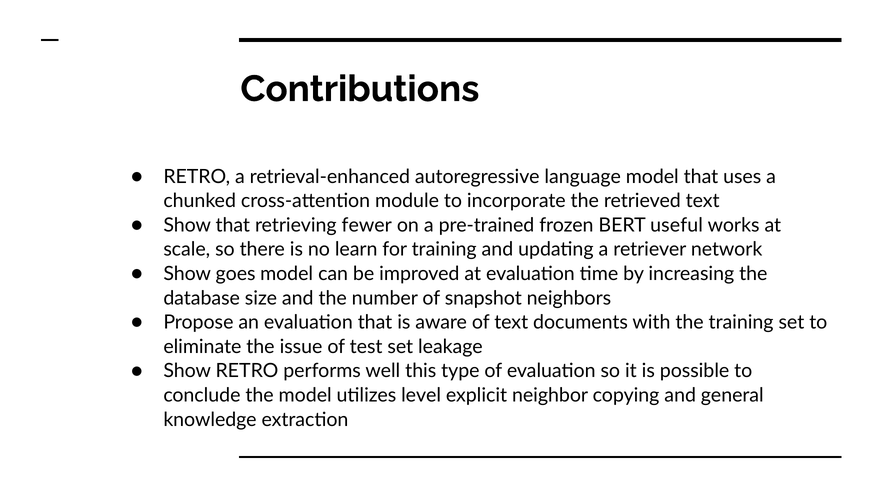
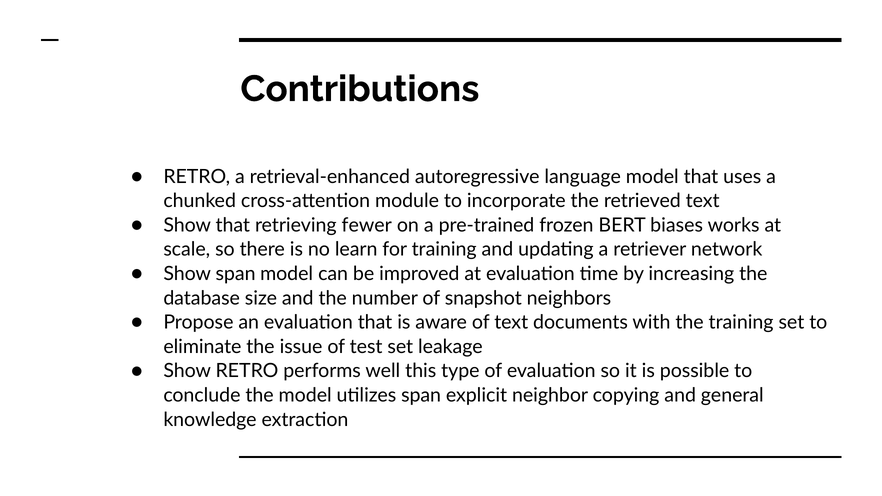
useful: useful -> biases
Show goes: goes -> span
utilizes level: level -> span
